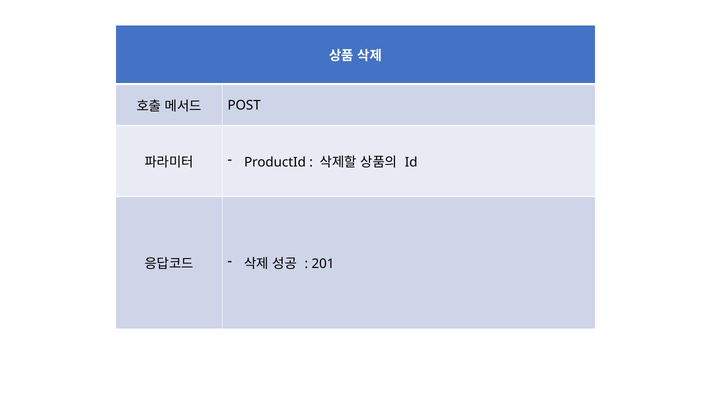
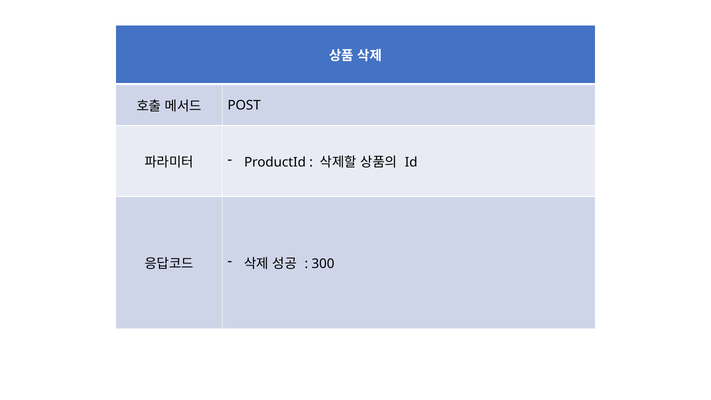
201: 201 -> 300
